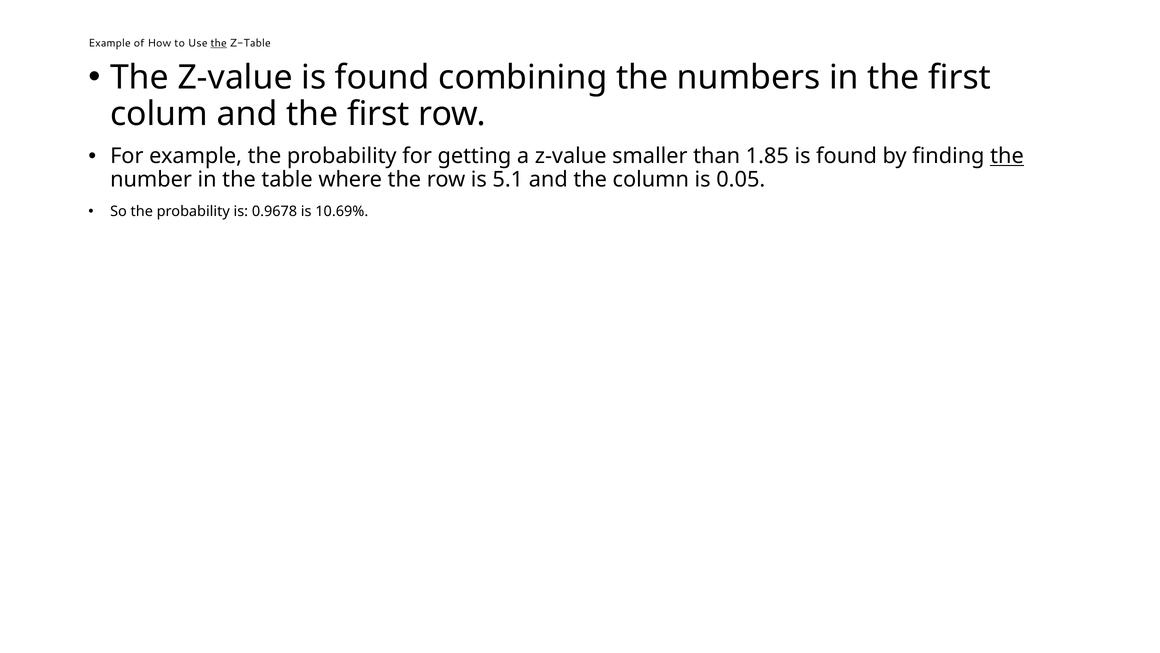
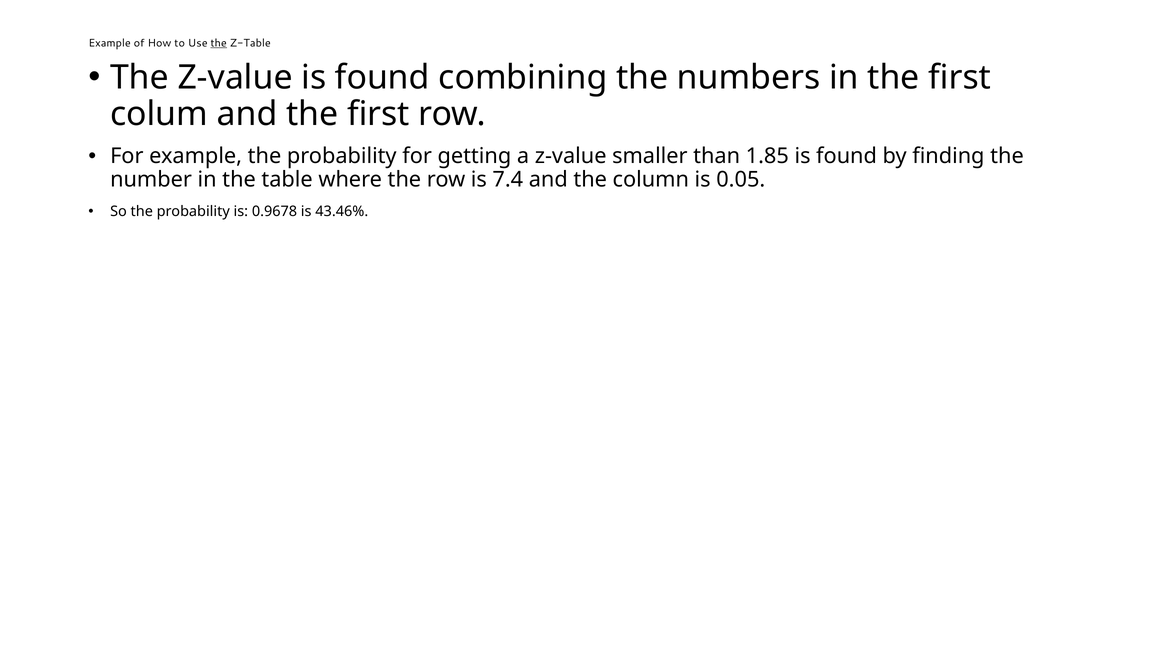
the at (1007, 156) underline: present -> none
5.1: 5.1 -> 7.4
10.69%: 10.69% -> 43.46%
